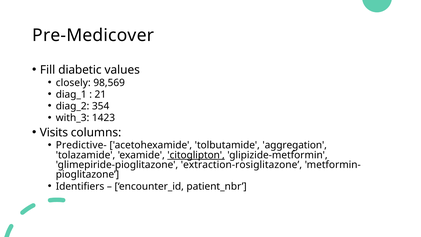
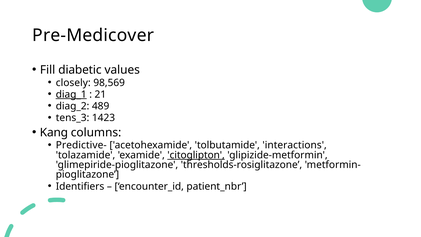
diag_1 underline: none -> present
354: 354 -> 489
with_3: with_3 -> tens_3
Visits: Visits -> Kang
aggregation: aggregation -> interactions
extraction-rosiglitazone: extraction-rosiglitazone -> thresholds-rosiglitazone
